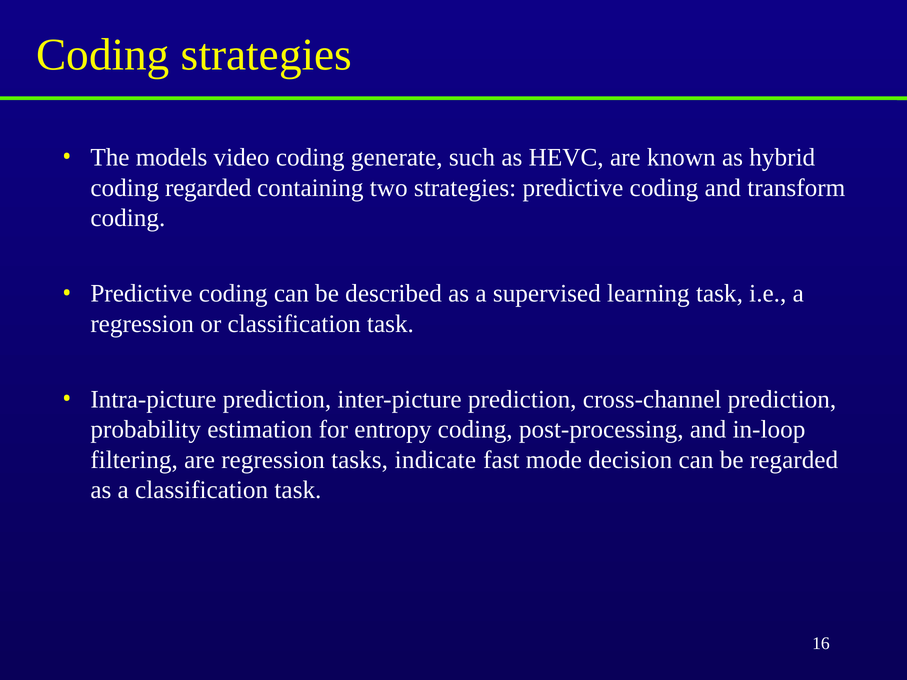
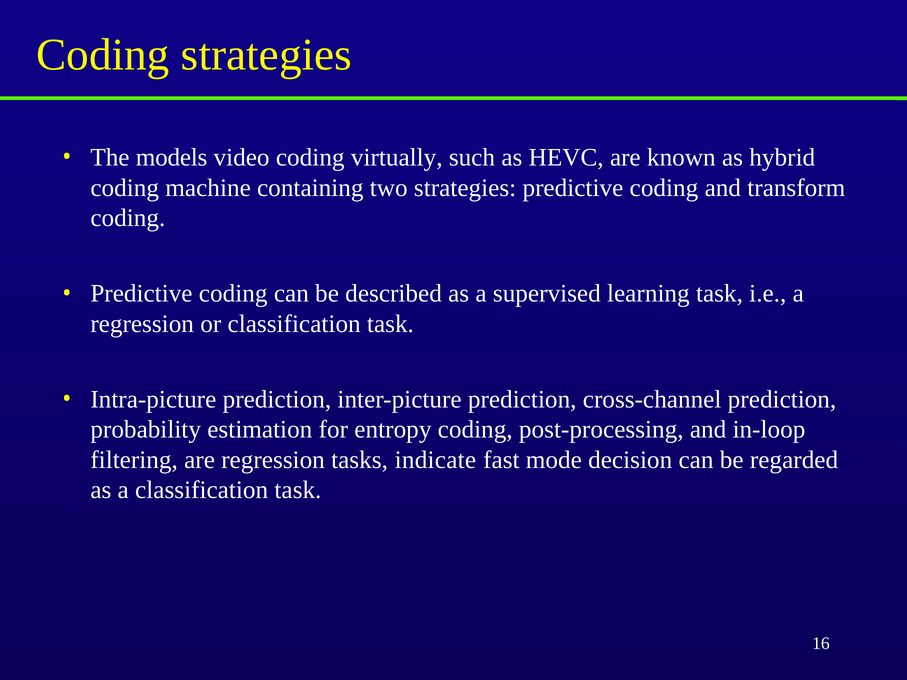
generate: generate -> virtually
coding regarded: regarded -> machine
